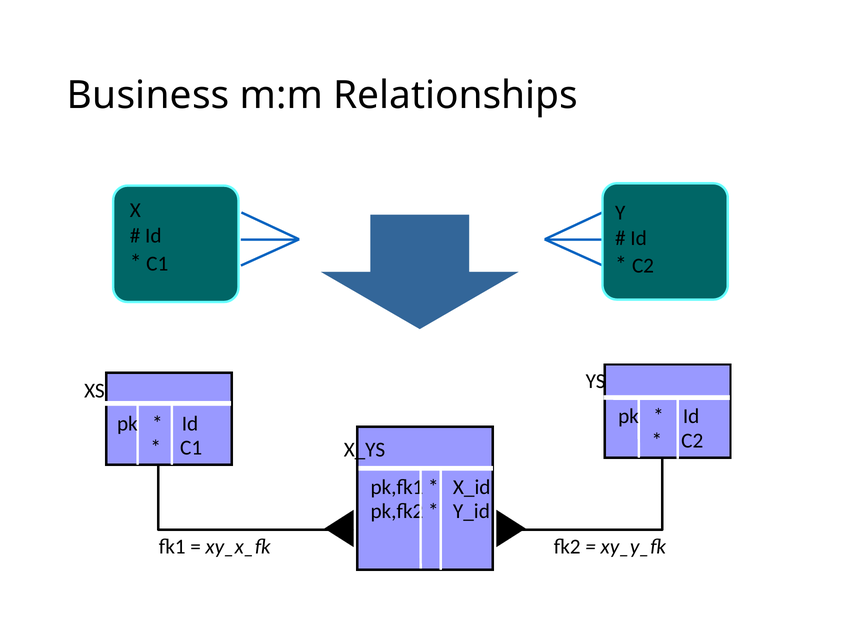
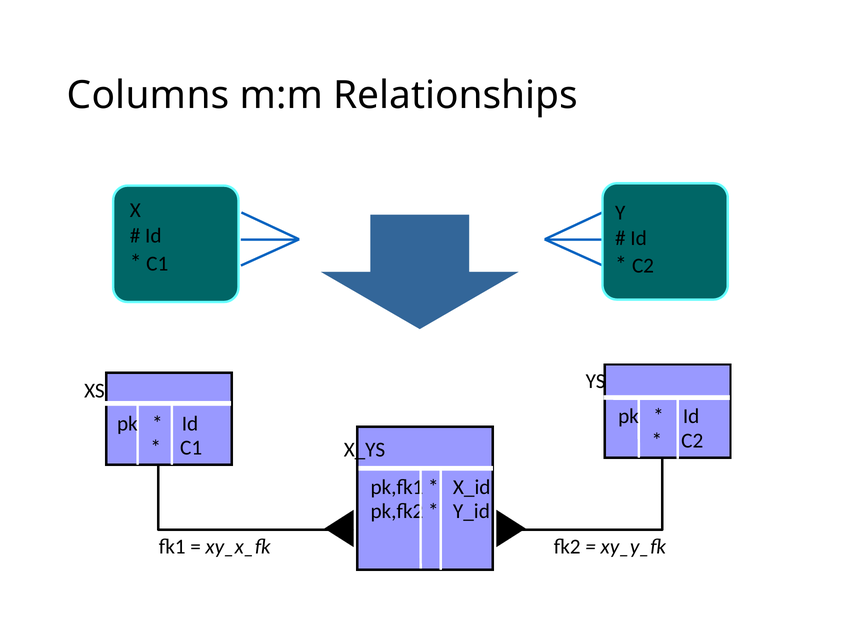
Business: Business -> Columns
